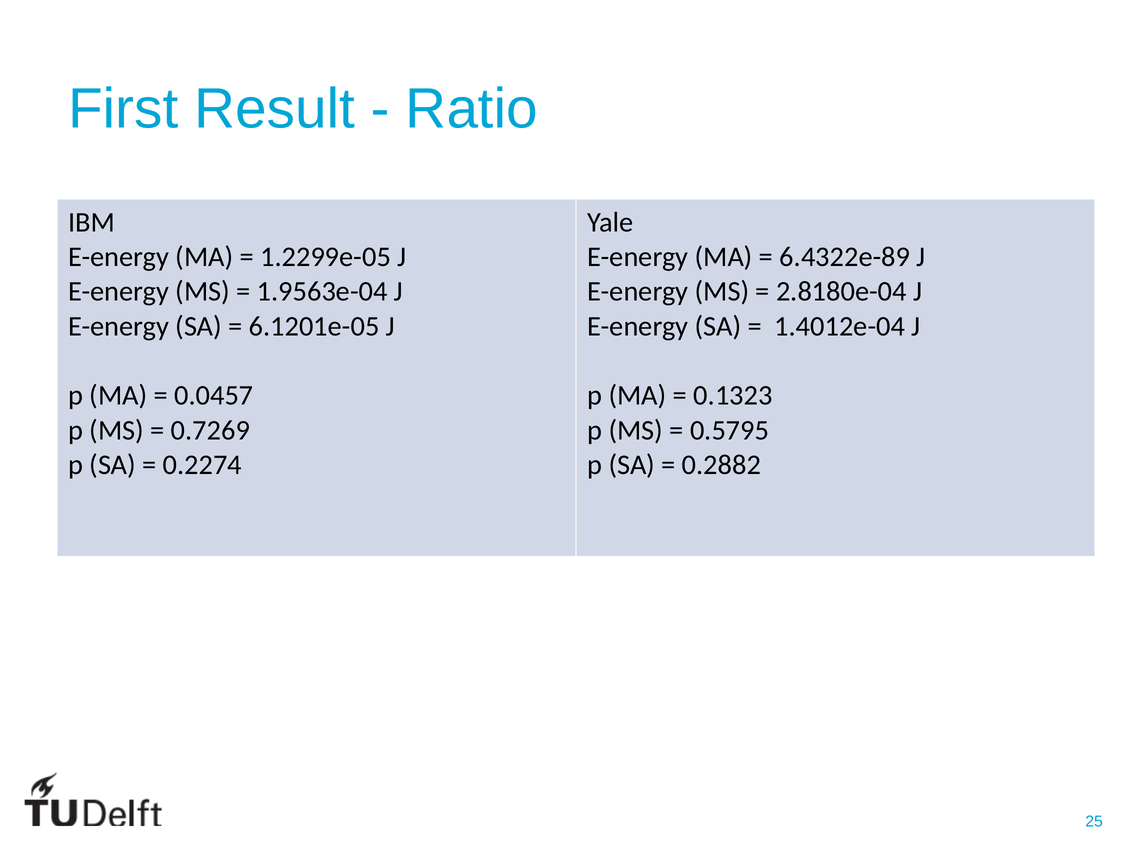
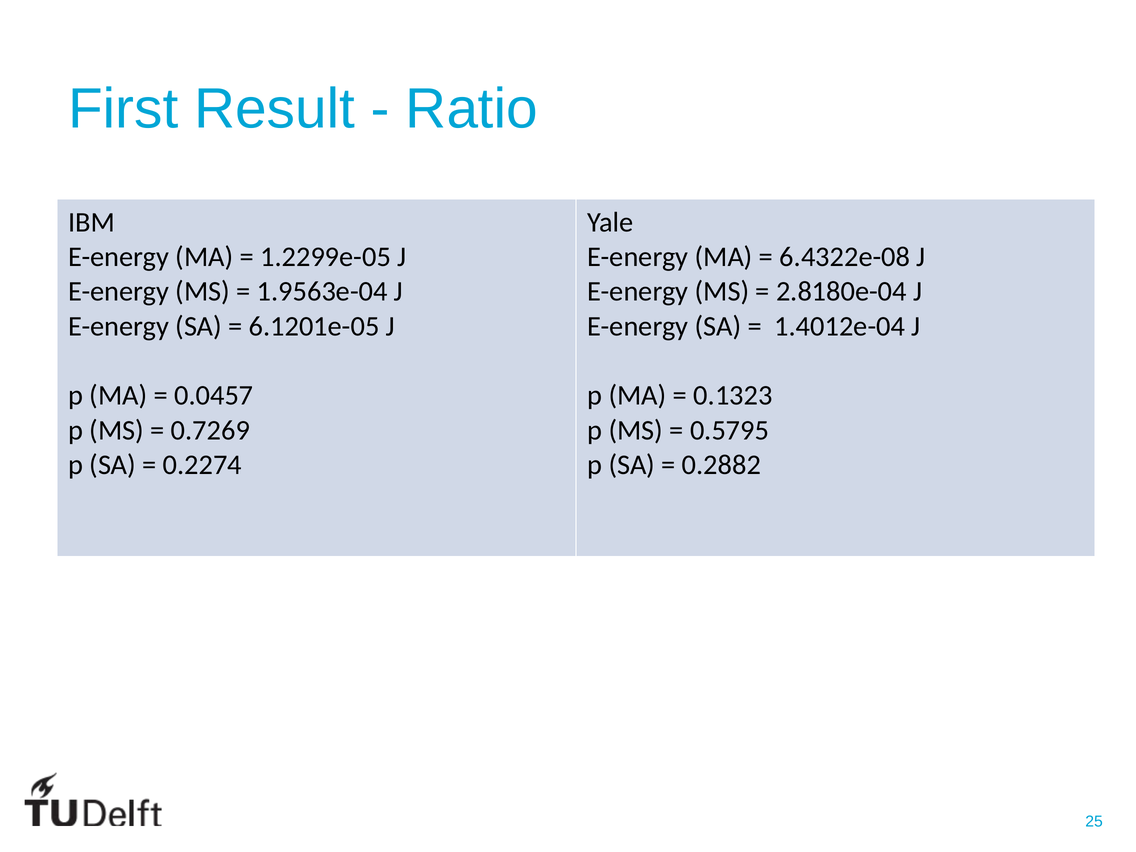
6.4322e-89: 6.4322e-89 -> 6.4322e-08
